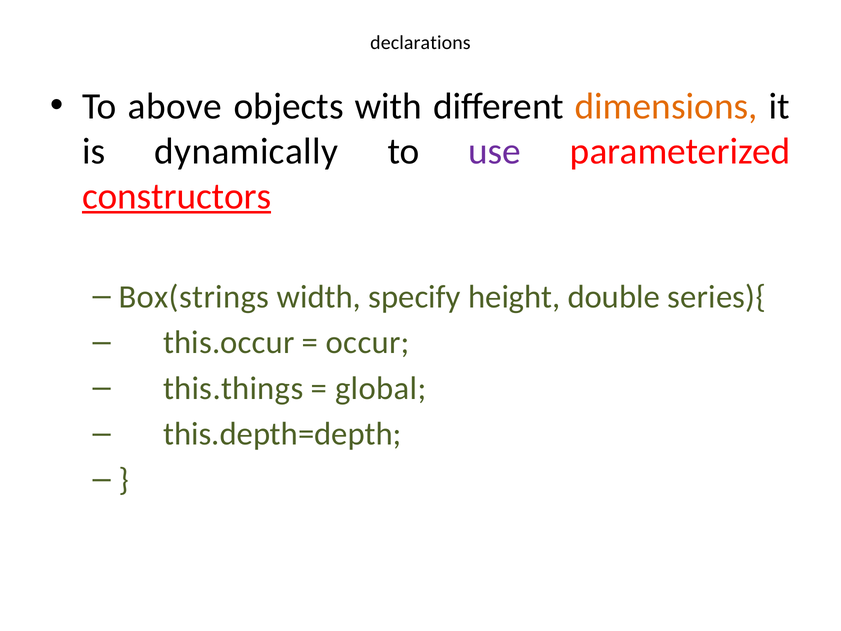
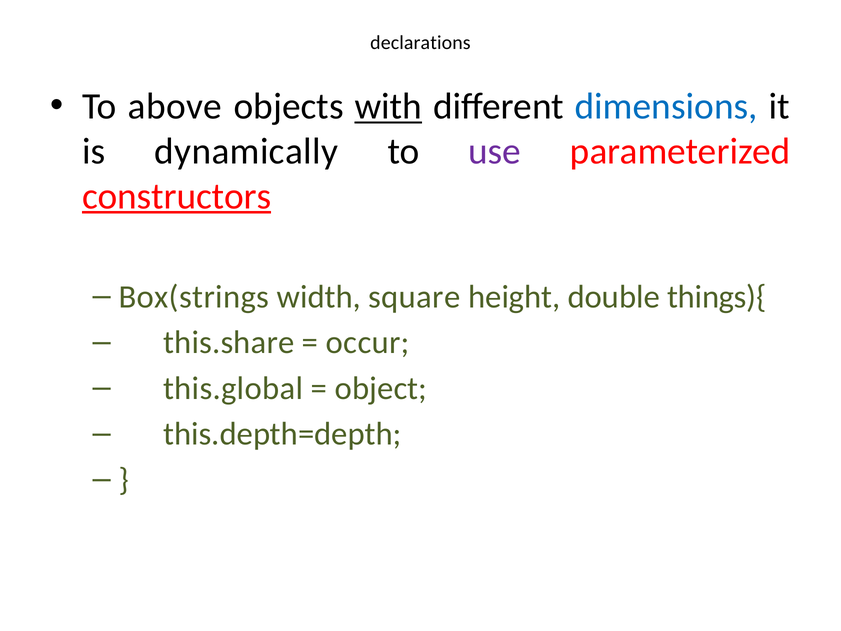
with underline: none -> present
dimensions colour: orange -> blue
specify: specify -> square
series){: series){ -> things){
this.occur: this.occur -> this.share
this.things: this.things -> this.global
global: global -> object
